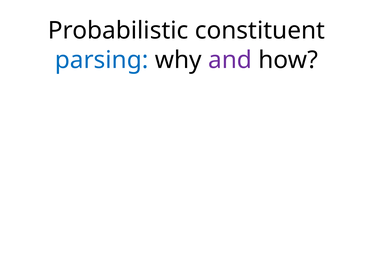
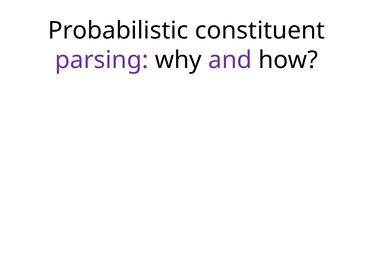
parsing colour: blue -> purple
